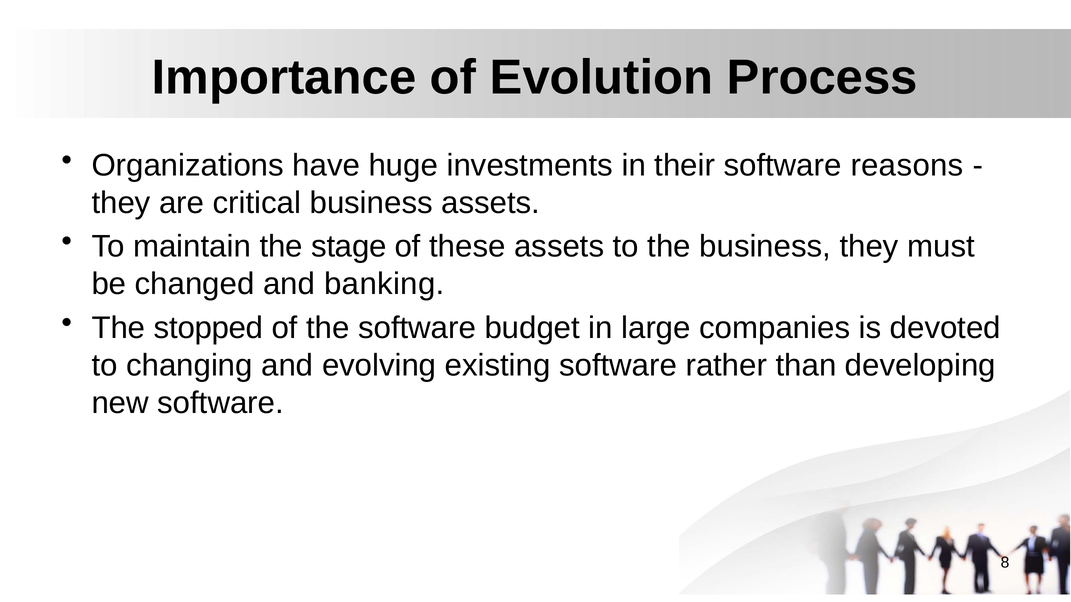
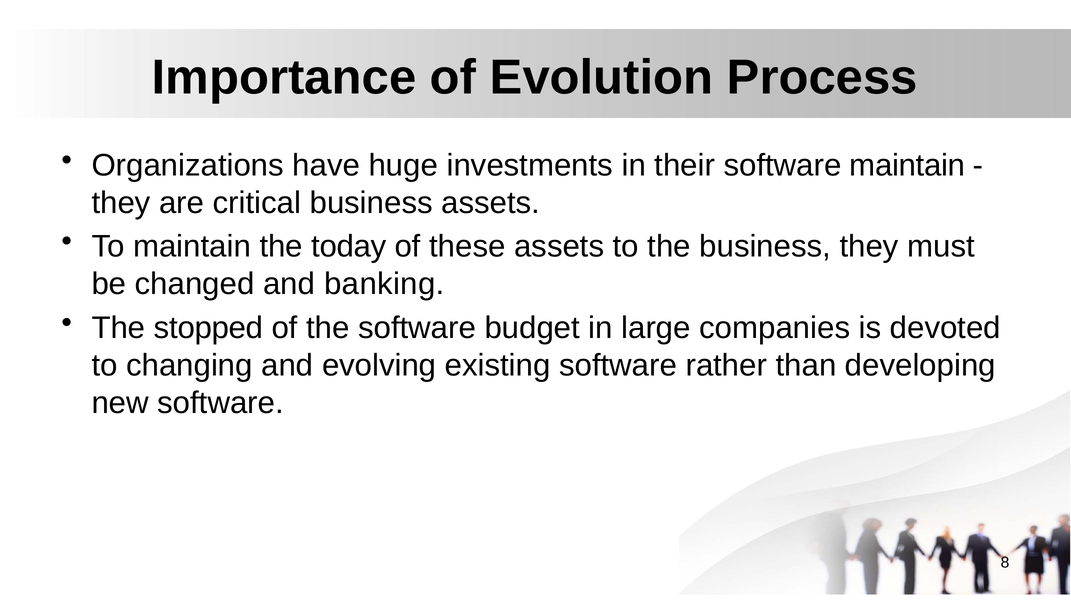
software reasons: reasons -> maintain
stage: stage -> today
